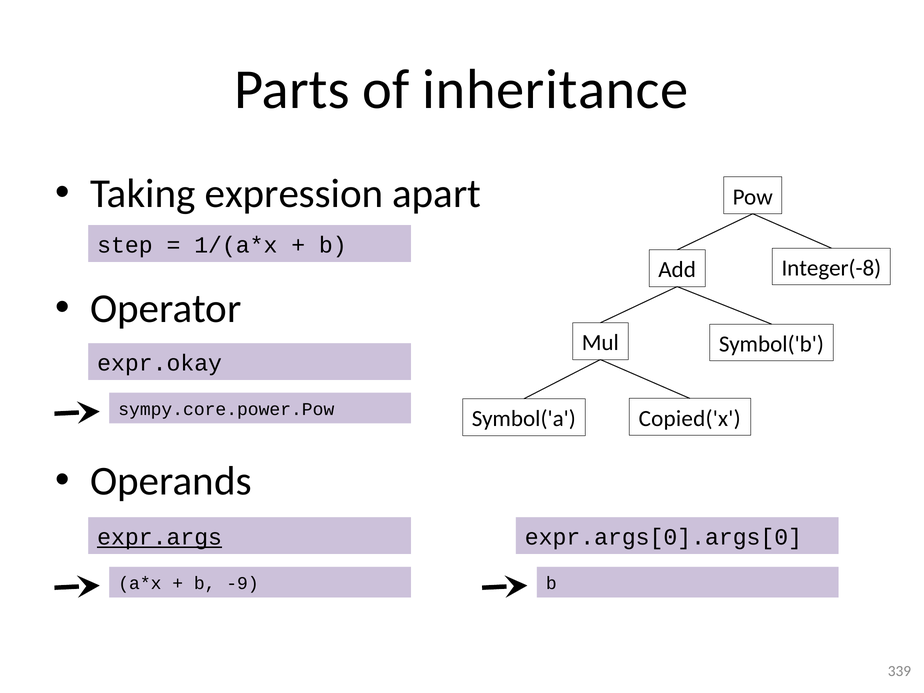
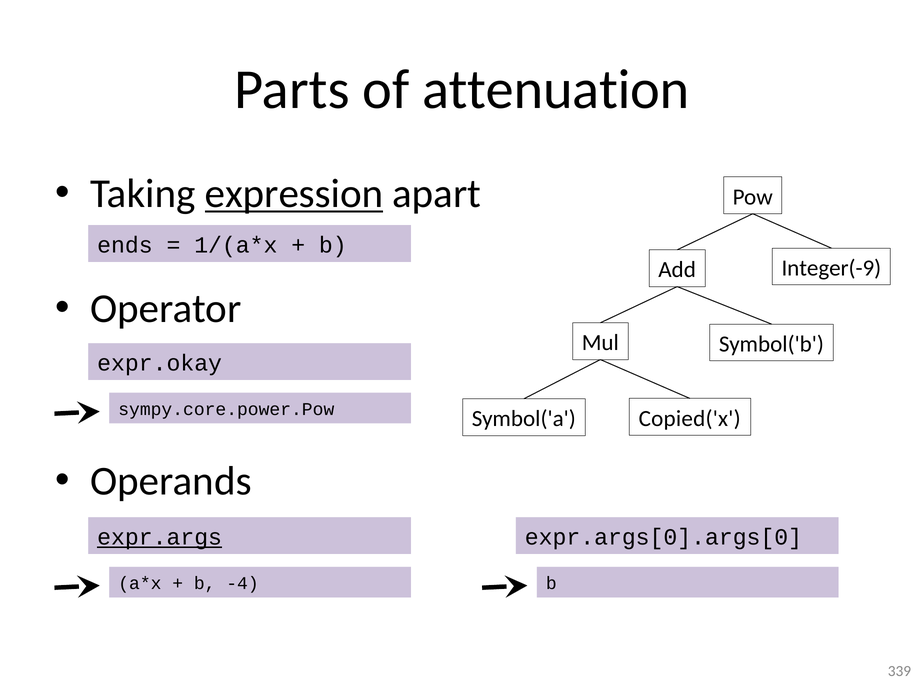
inheritance: inheritance -> attenuation
expression underline: none -> present
step: step -> ends
Integer(-8: Integer(-8 -> Integer(-9
-9: -9 -> -4
